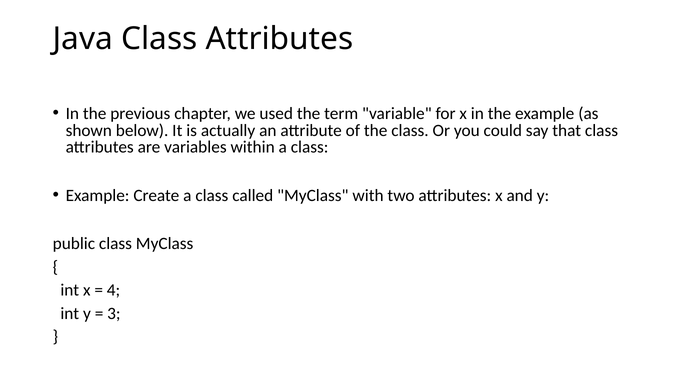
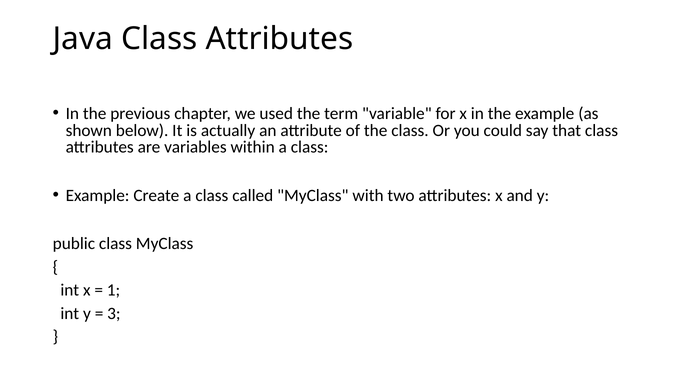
4: 4 -> 1
